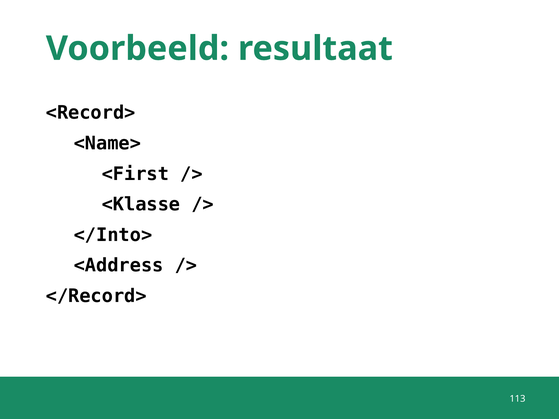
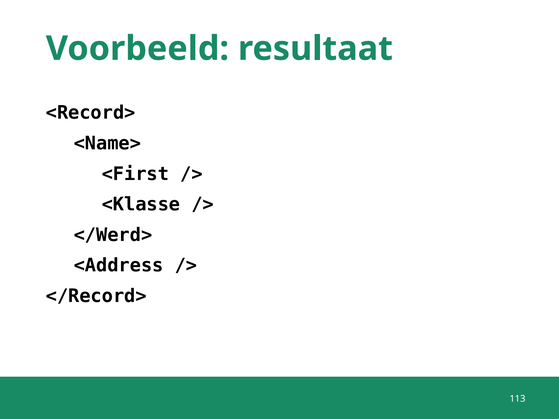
</Into>: </Into> -> </Werd>
